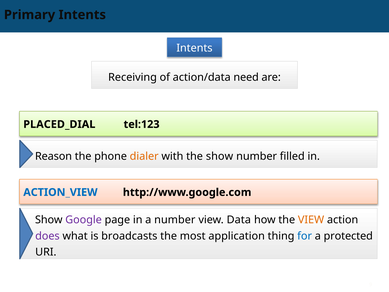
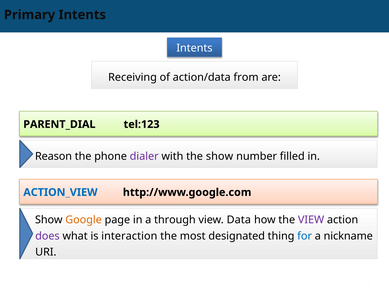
need: need -> from
PLACED_DIAL: PLACED_DIAL -> PARENT_DIAL
dialer colour: orange -> purple
Google colour: purple -> orange
a number: number -> through
VIEW at (311, 220) colour: orange -> purple
broadcasts: broadcasts -> interaction
application: application -> designated
protected: protected -> nickname
